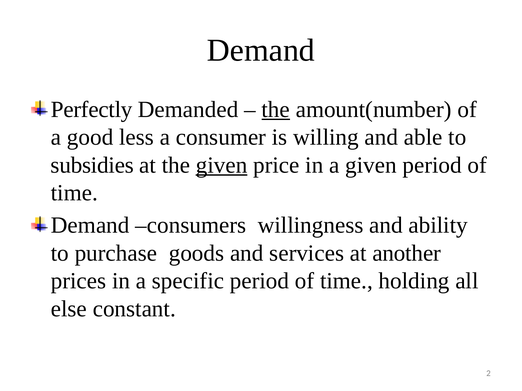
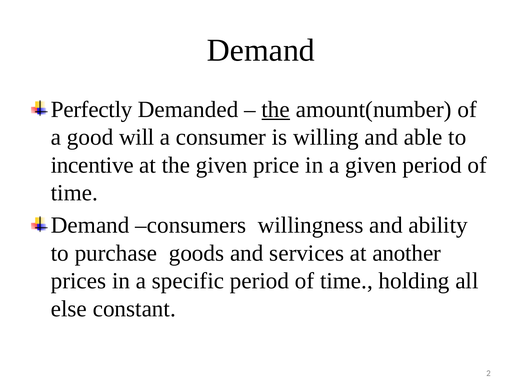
less: less -> will
subsidies: subsidies -> incentive
given at (222, 165) underline: present -> none
